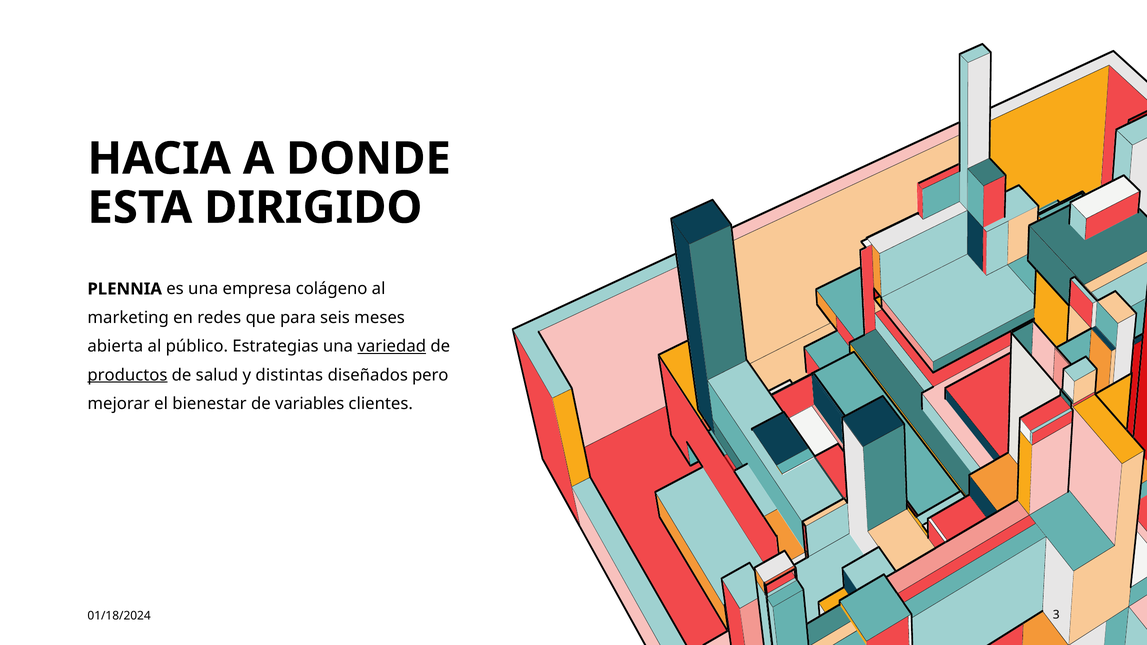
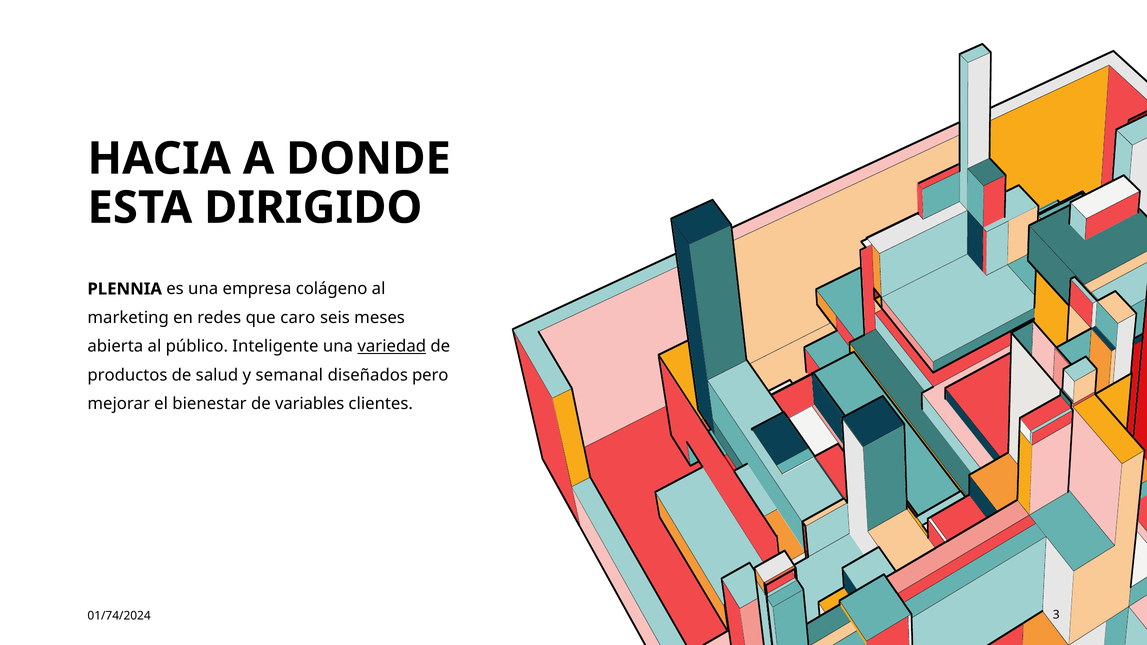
para: para -> caro
Estrategias: Estrategias -> Inteligente
productos underline: present -> none
distintas: distintas -> semanal
01/18/2024: 01/18/2024 -> 01/74/2024
